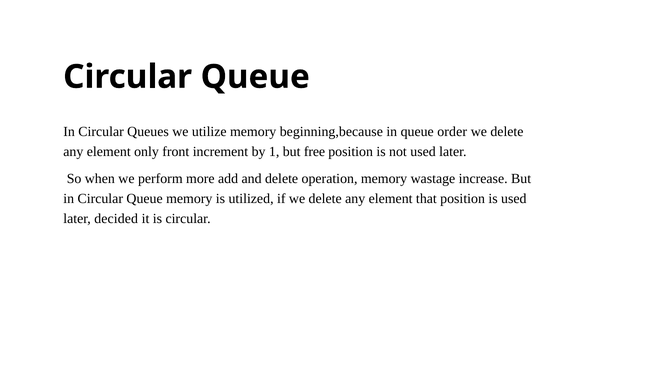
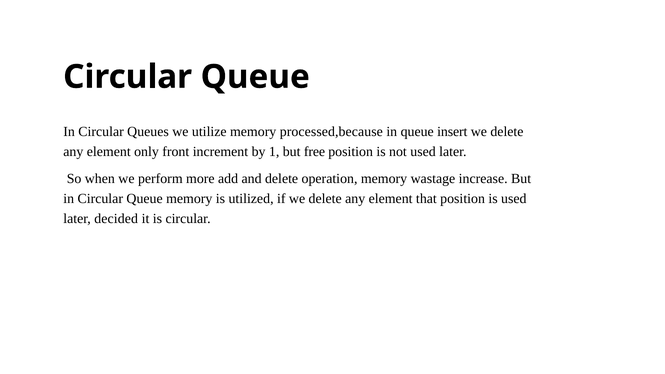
beginning,because: beginning,because -> processed,because
order: order -> insert
